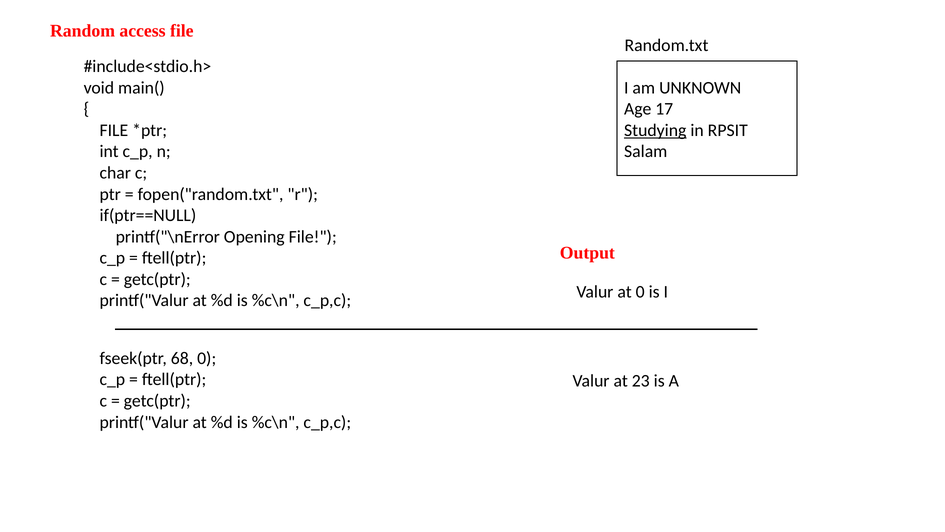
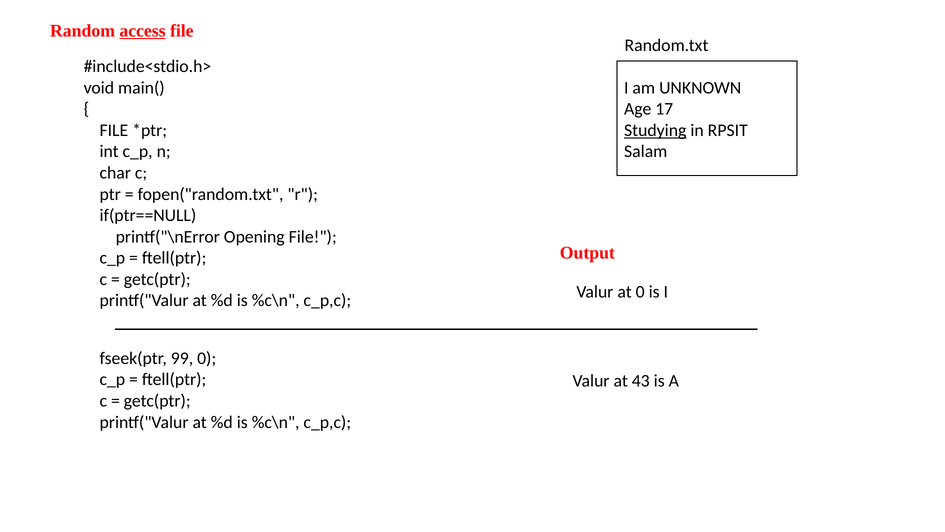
access underline: none -> present
68: 68 -> 99
23: 23 -> 43
